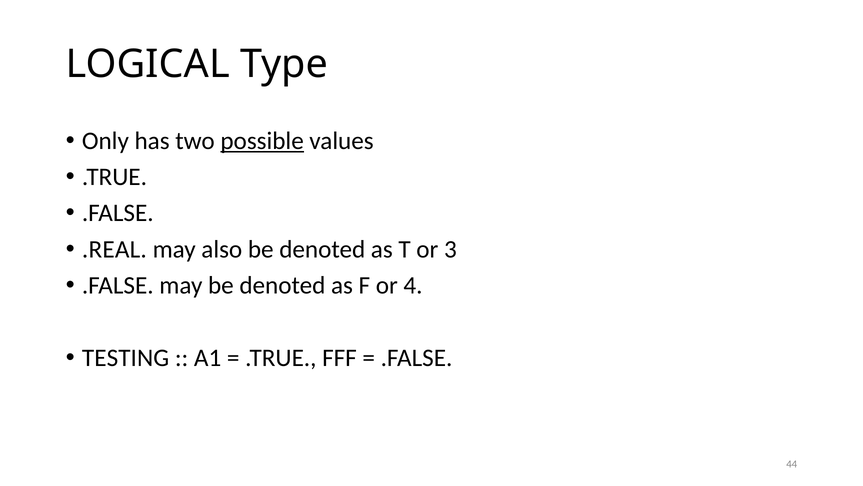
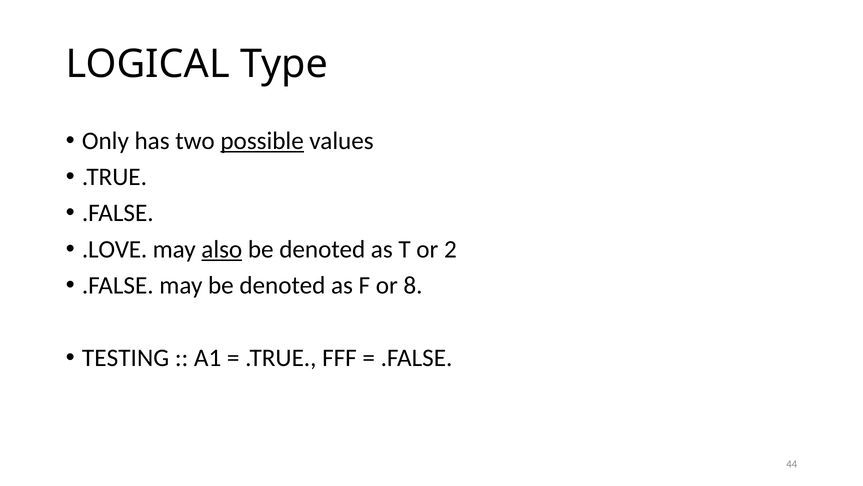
.REAL: .REAL -> .LOVE
also underline: none -> present
3: 3 -> 2
4: 4 -> 8
